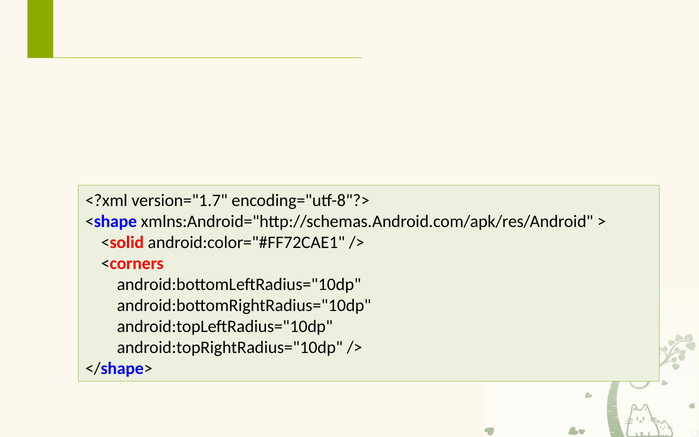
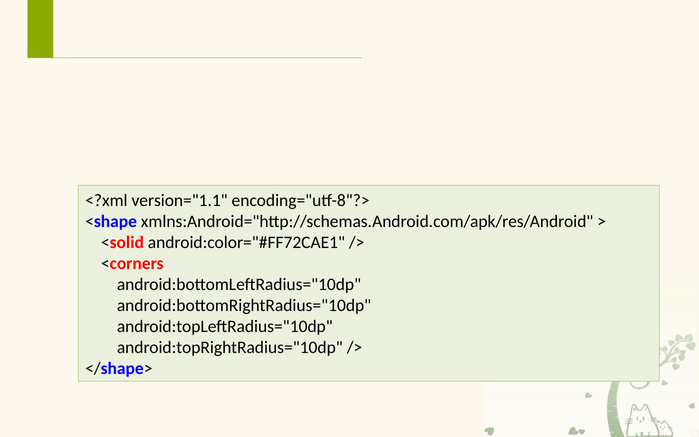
version="1.7: version="1.7 -> version="1.1
